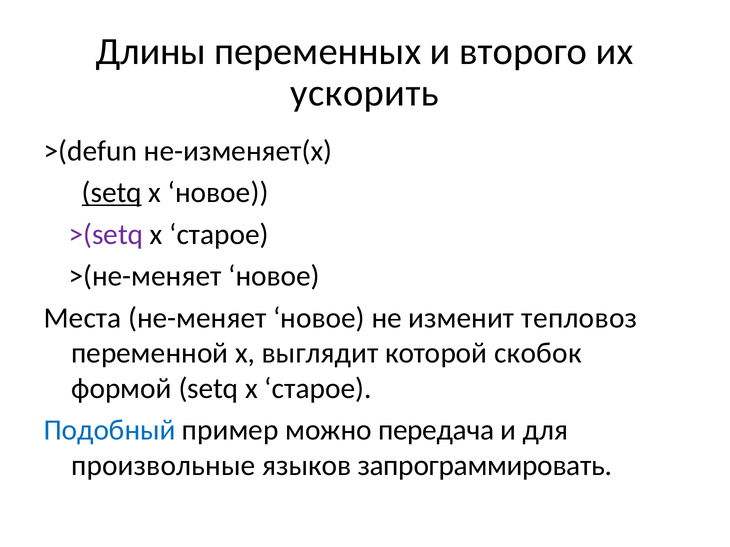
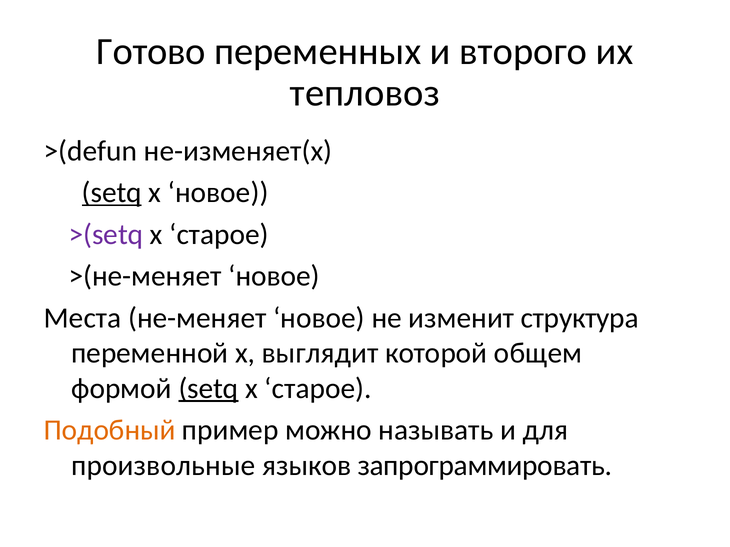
Длины: Длины -> Готово
ускорить: ускорить -> тепловоз
тепловоз: тепловоз -> структура
скобок: скобок -> общем
setq at (208, 389) underline: none -> present
Подобный colour: blue -> orange
передача: передача -> называть
